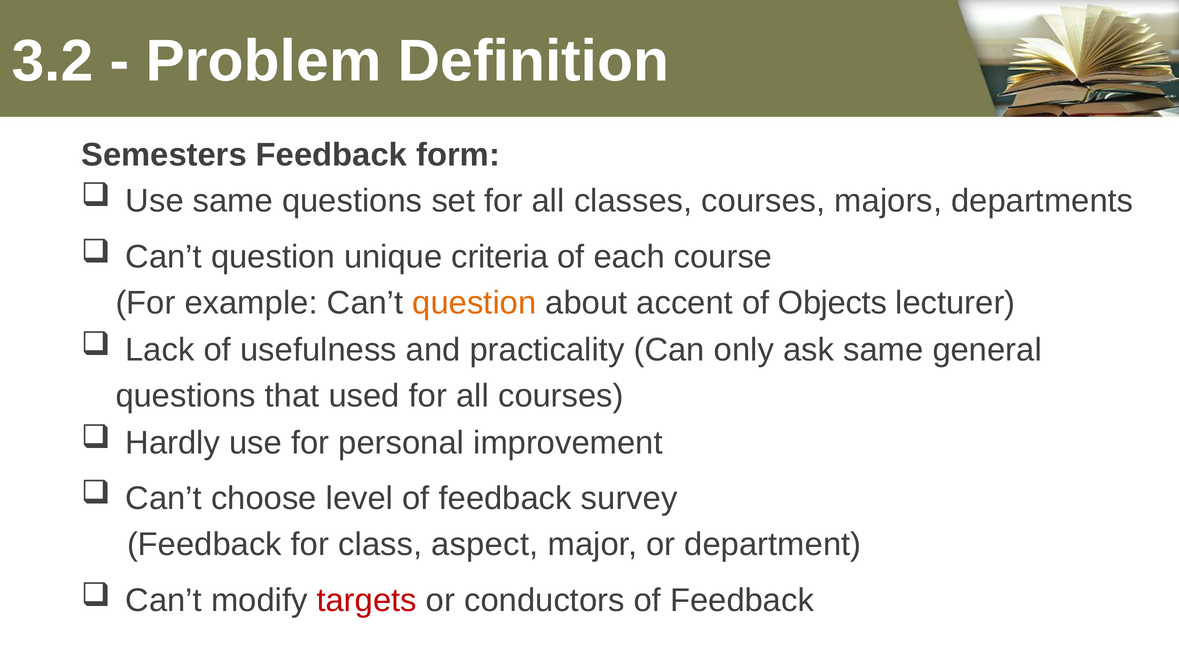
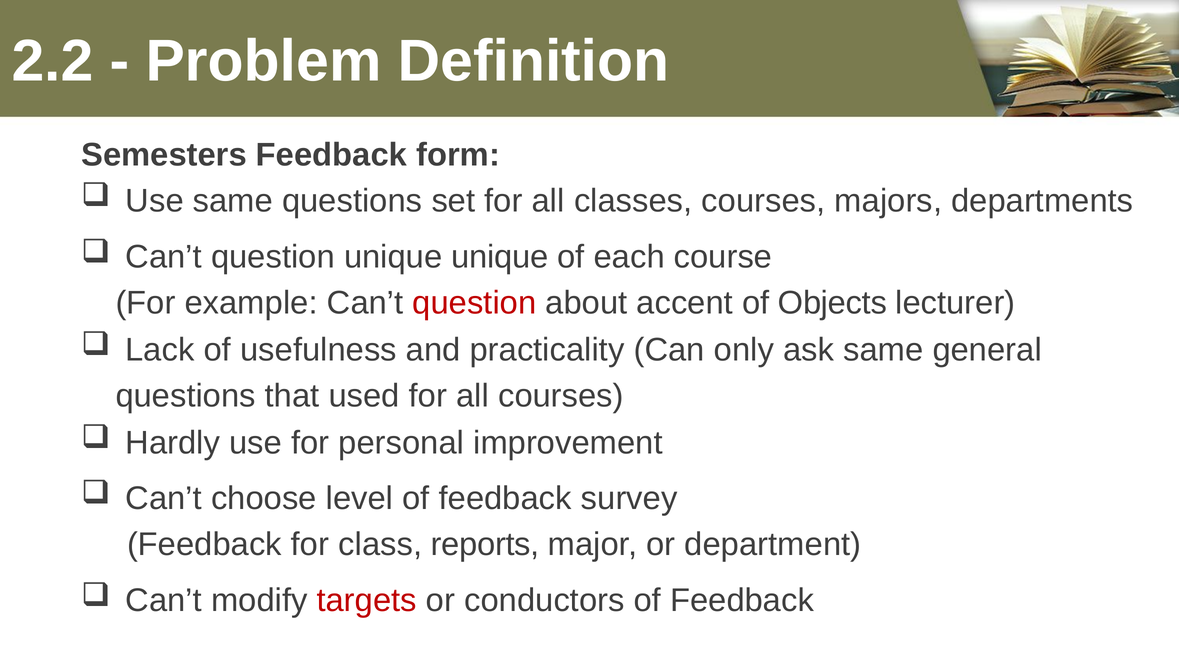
3.2: 3.2 -> 2.2
unique criteria: criteria -> unique
question at (474, 303) colour: orange -> red
aspect: aspect -> reports
